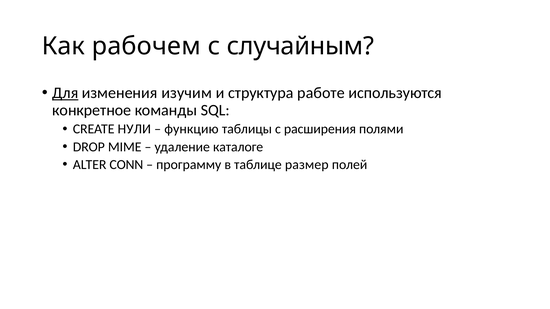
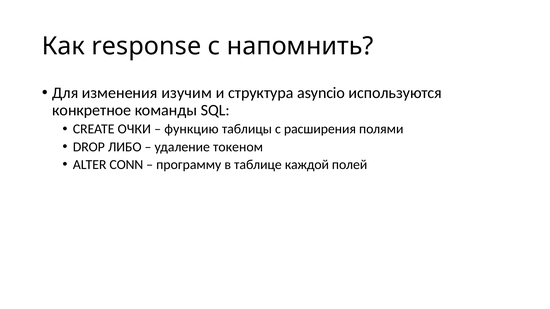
рабочем: рабочем -> response
случайным: случайным -> напомнить
Для underline: present -> none
работе: работе -> asyncio
НУЛИ: НУЛИ -> ОЧКИ
MIME: MIME -> ЛИБО
каталоге: каталоге -> токеном
размер: размер -> каждой
